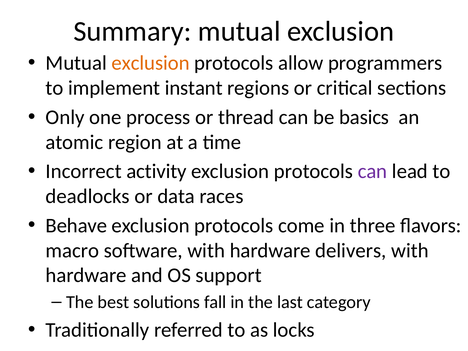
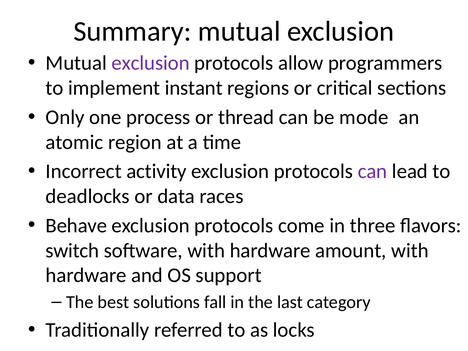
exclusion at (151, 63) colour: orange -> purple
basics: basics -> mode
macro: macro -> switch
delivers: delivers -> amount
